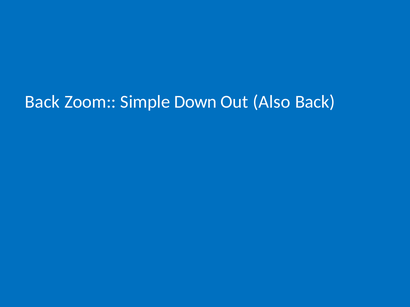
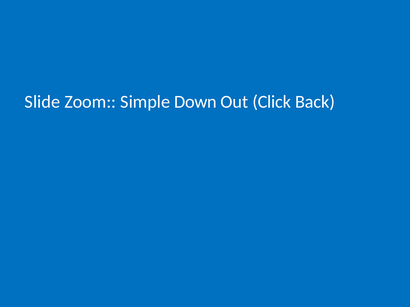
Back at (42, 102): Back -> Slide
Also: Also -> Click
